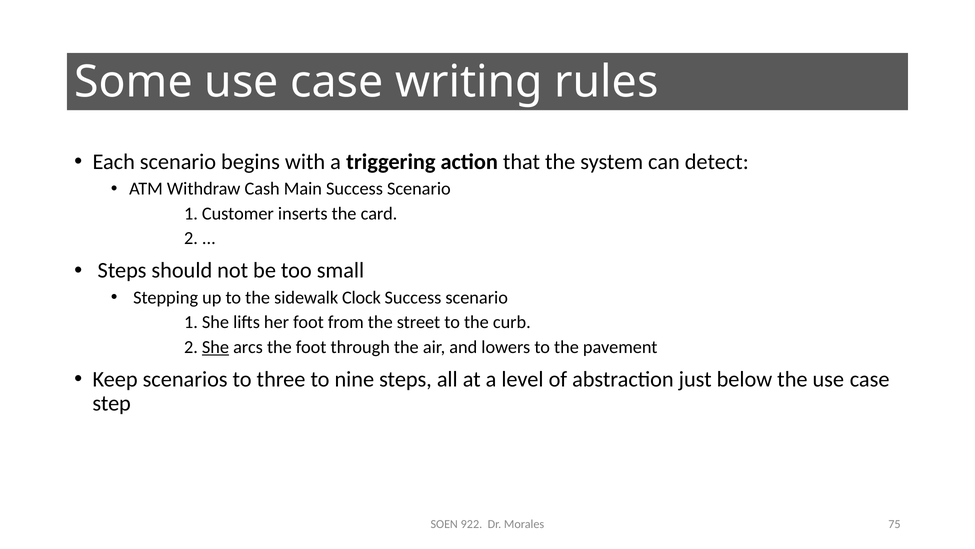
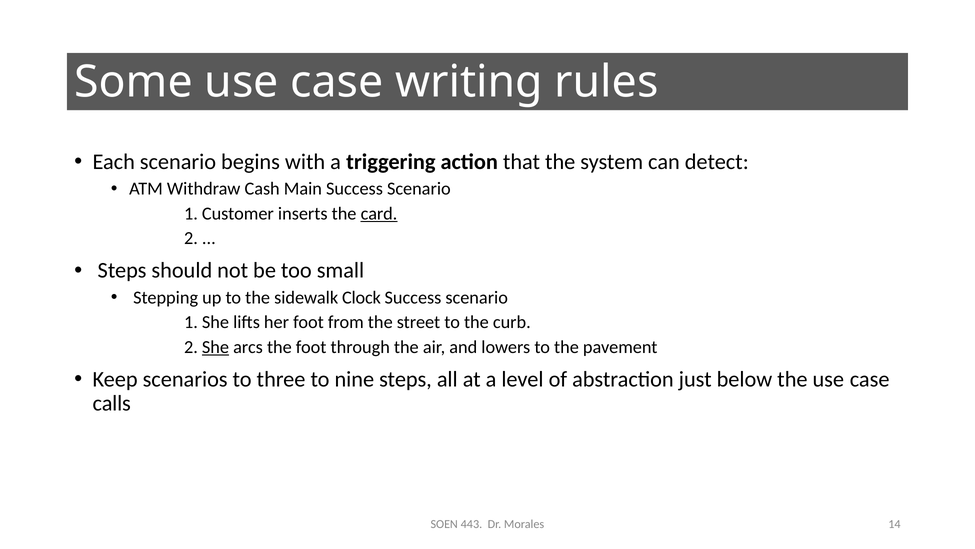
card underline: none -> present
step: step -> calls
922: 922 -> 443
75: 75 -> 14
